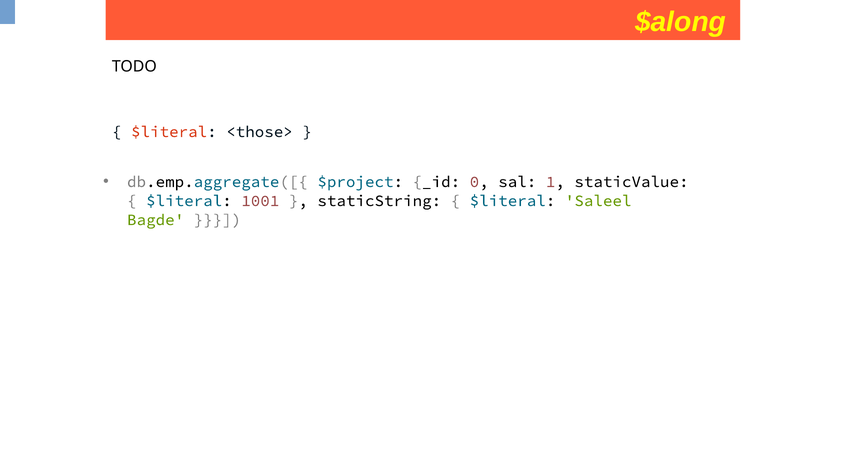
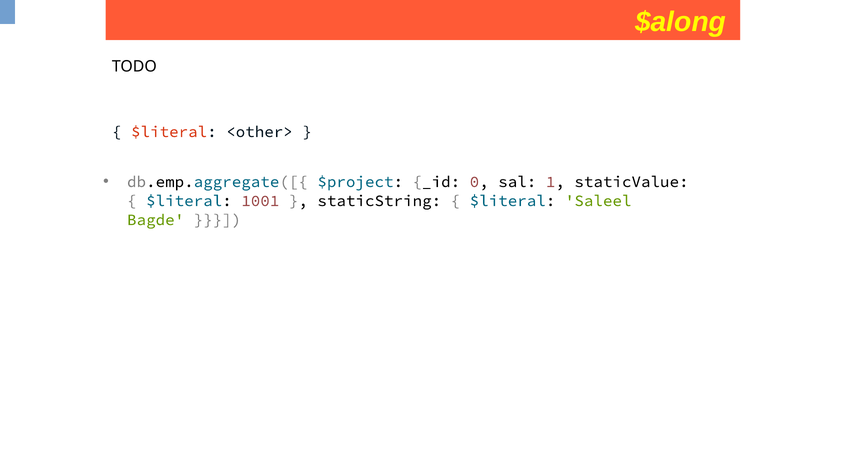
<those>: <those> -> <other>
